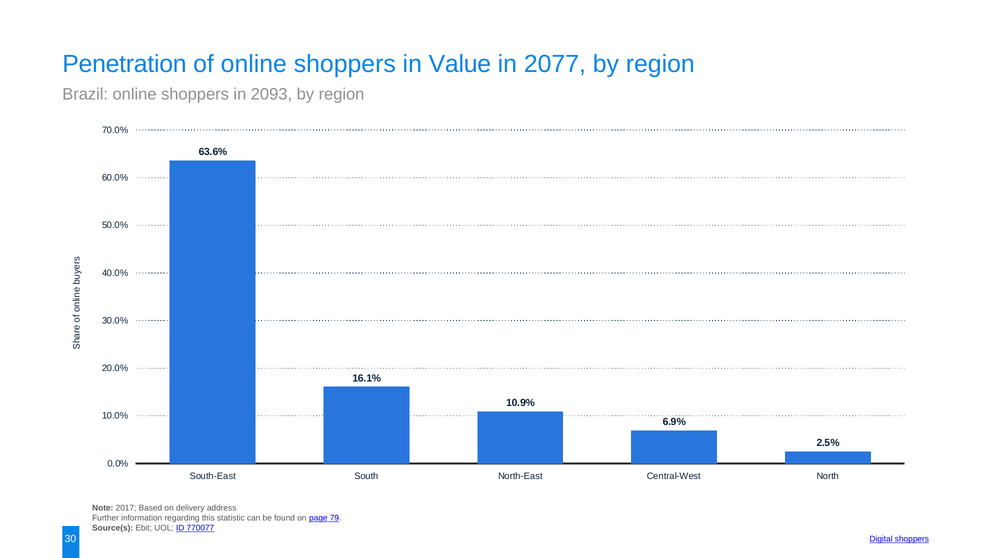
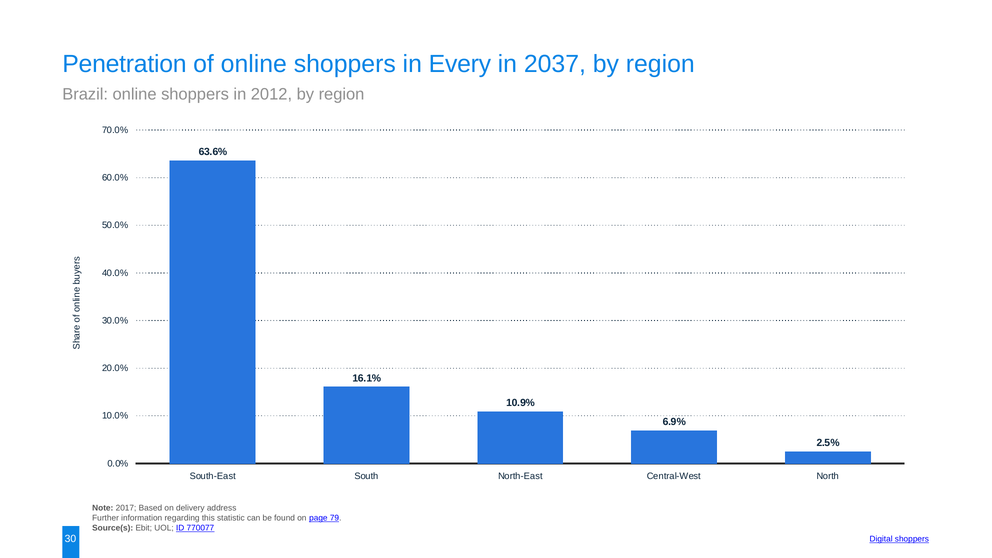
Value: Value -> Every
2077: 2077 -> 2037
2093: 2093 -> 2012
